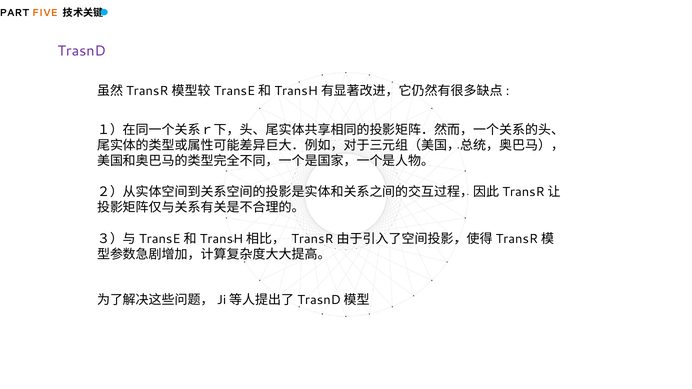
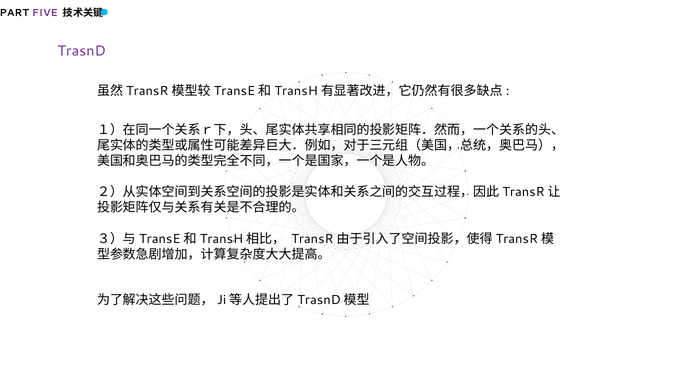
FIVE colour: orange -> purple
